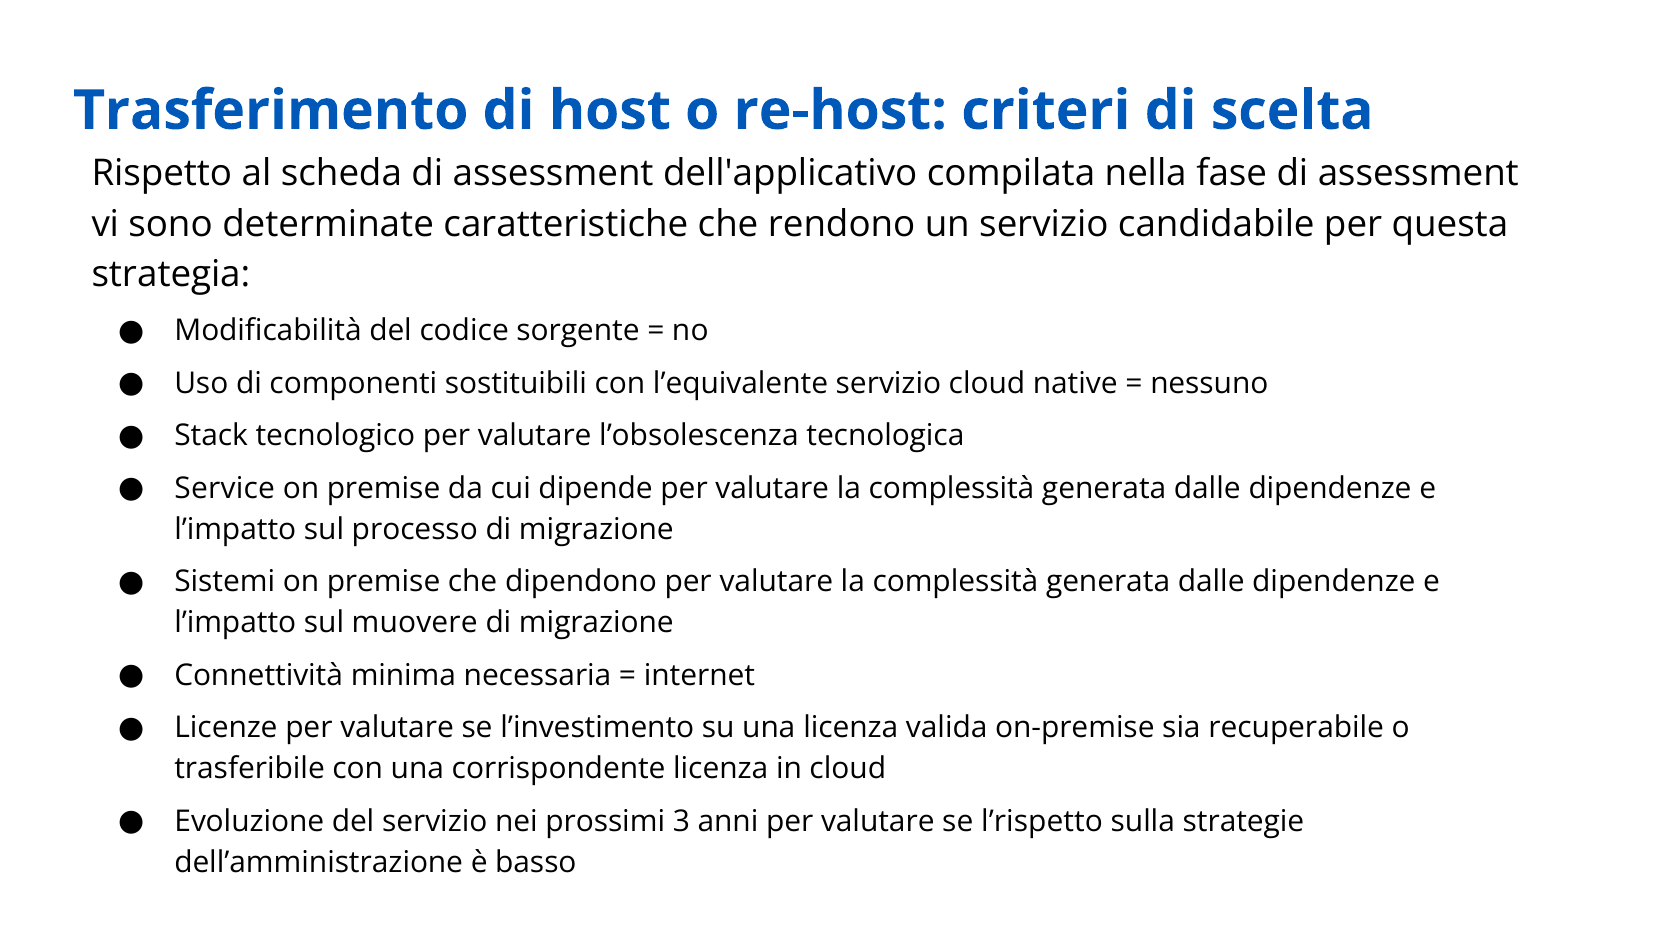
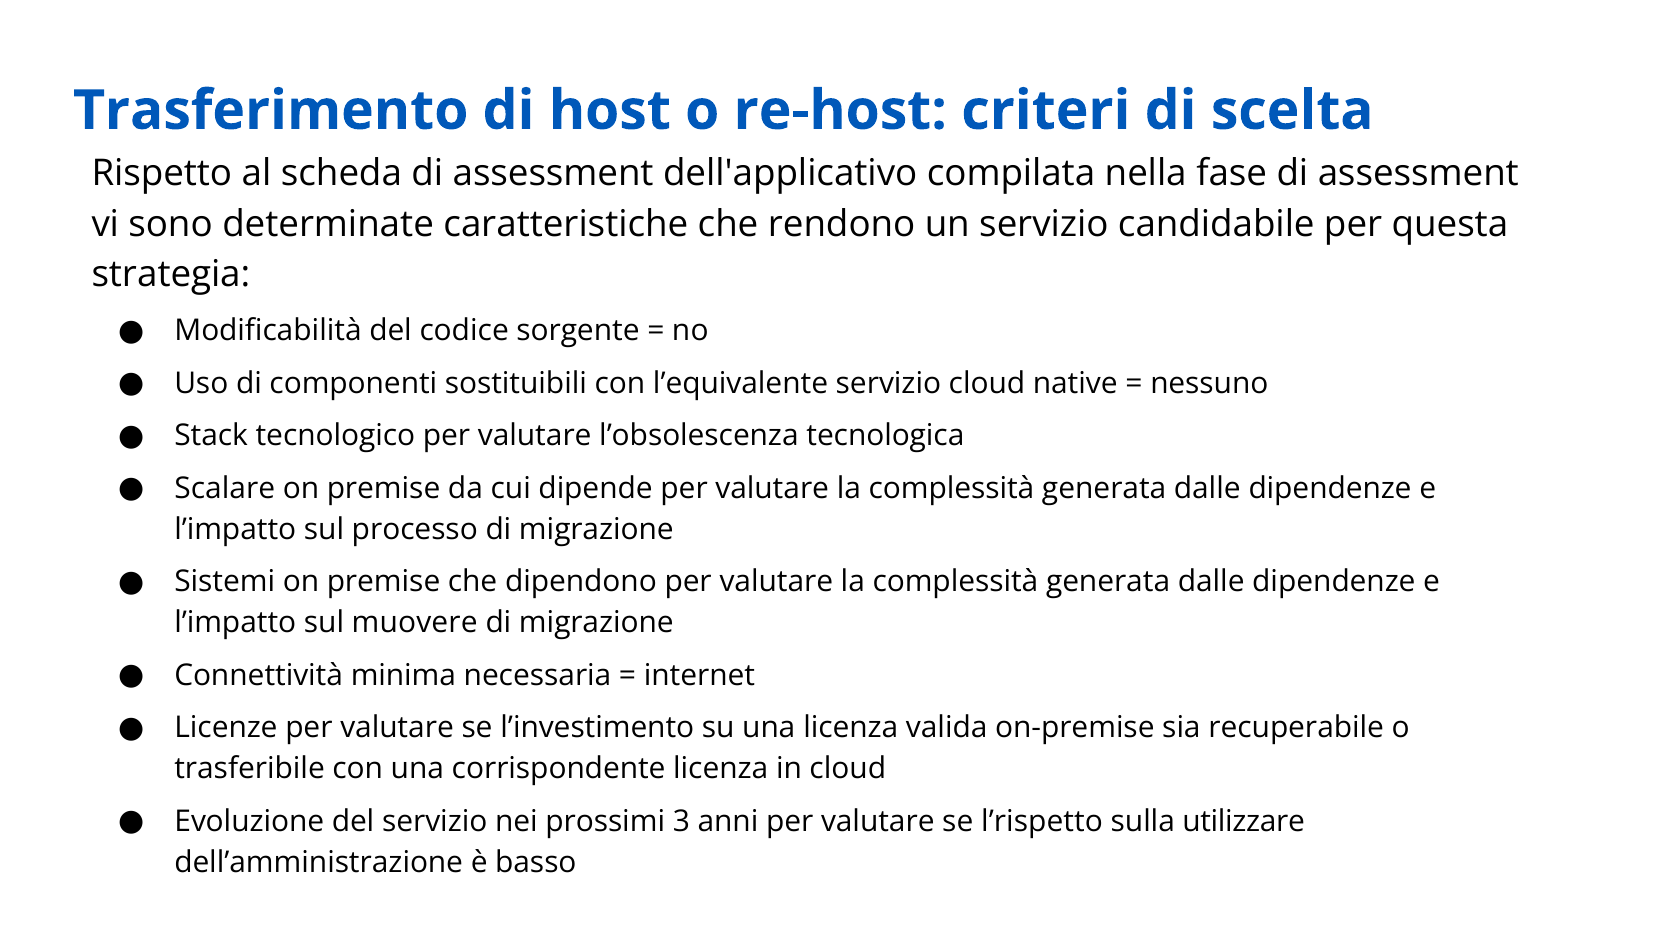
Service: Service -> Scalare
strategie: strategie -> utilizzare
